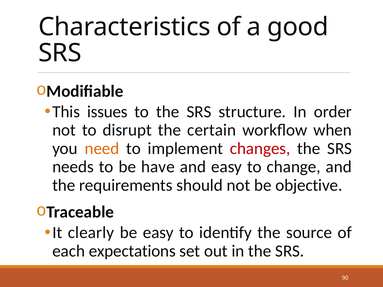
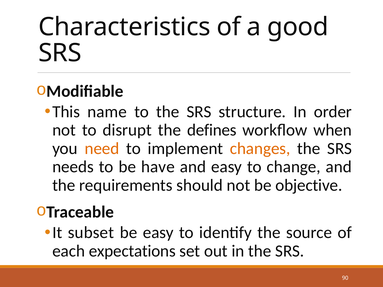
issues: issues -> name
certain: certain -> defines
changes colour: red -> orange
clearly: clearly -> subset
